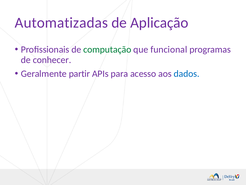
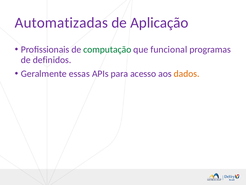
conhecer: conhecer -> definidos
partir: partir -> essas
dados colour: blue -> orange
